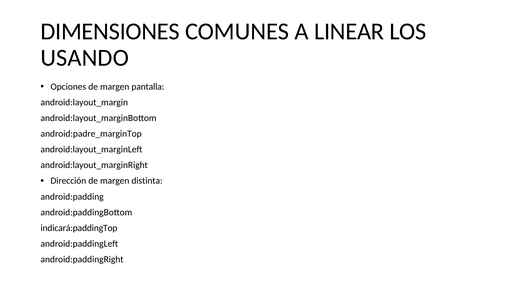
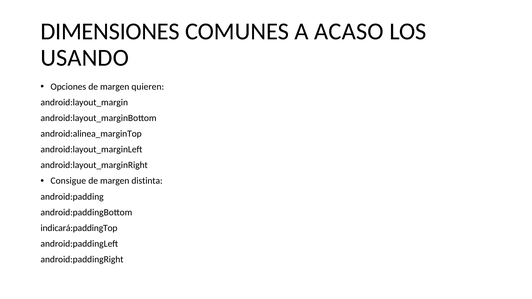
LINEAR: LINEAR -> ACASO
pantalla: pantalla -> quieren
android:padre_marginTop: android:padre_marginTop -> android:alinea_marginTop
Dirección: Dirección -> Consigue
